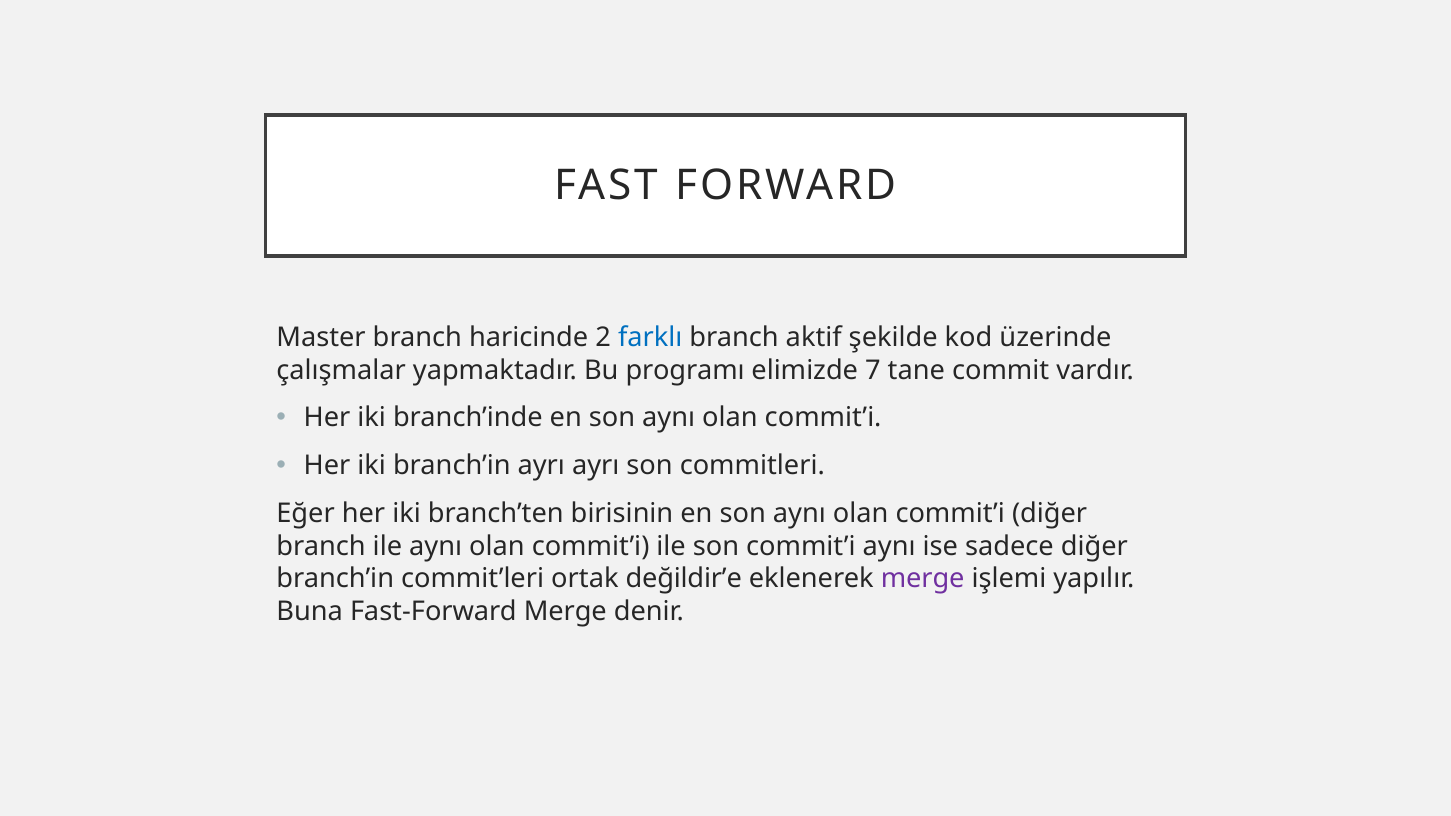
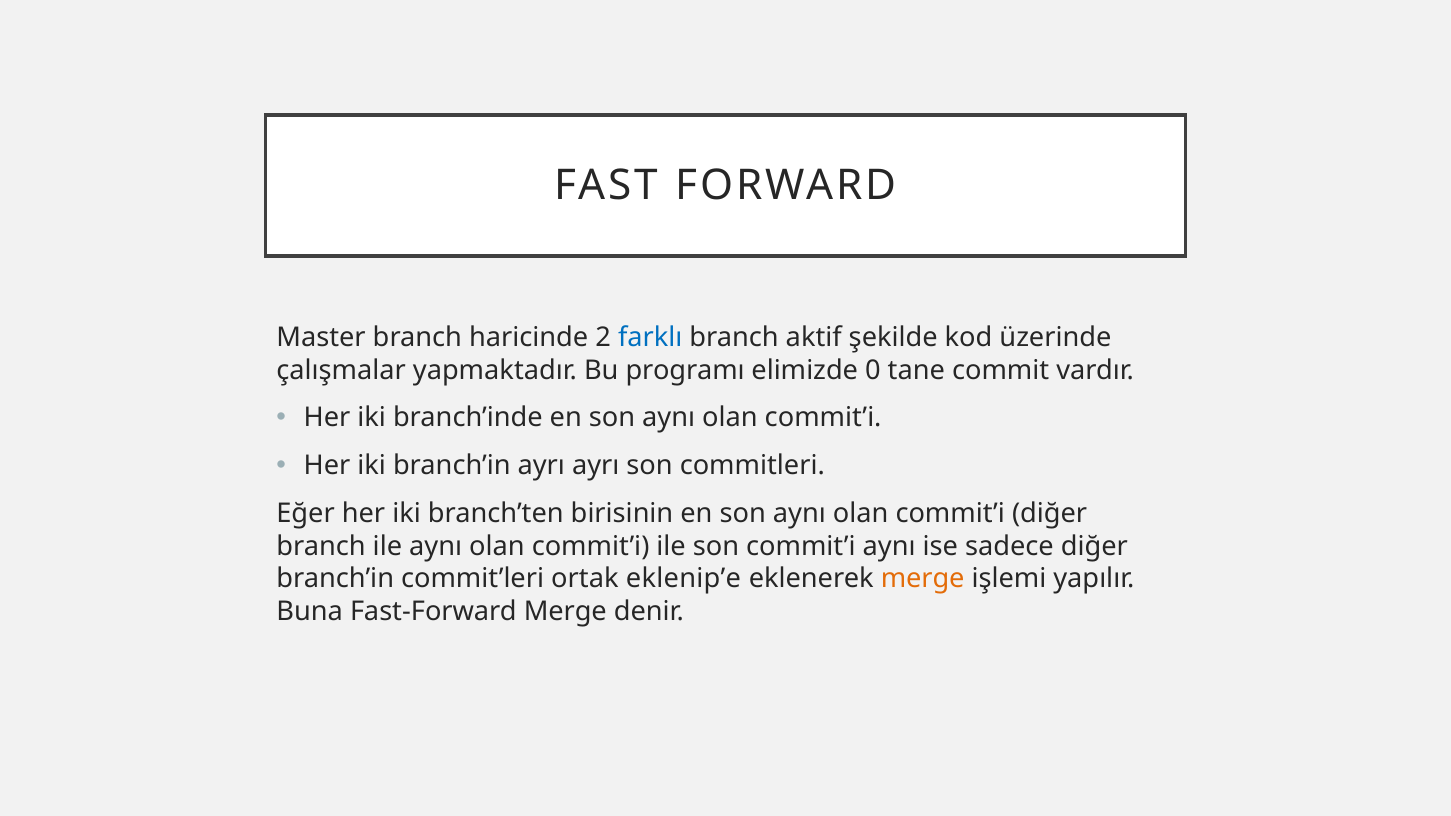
7: 7 -> 0
değildir’e: değildir’e -> eklenip’e
merge at (923, 579) colour: purple -> orange
